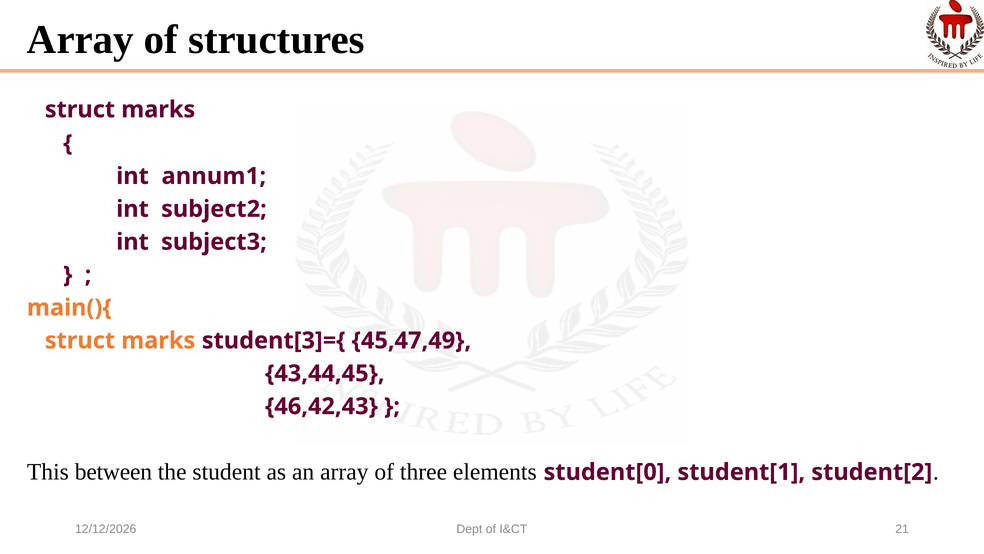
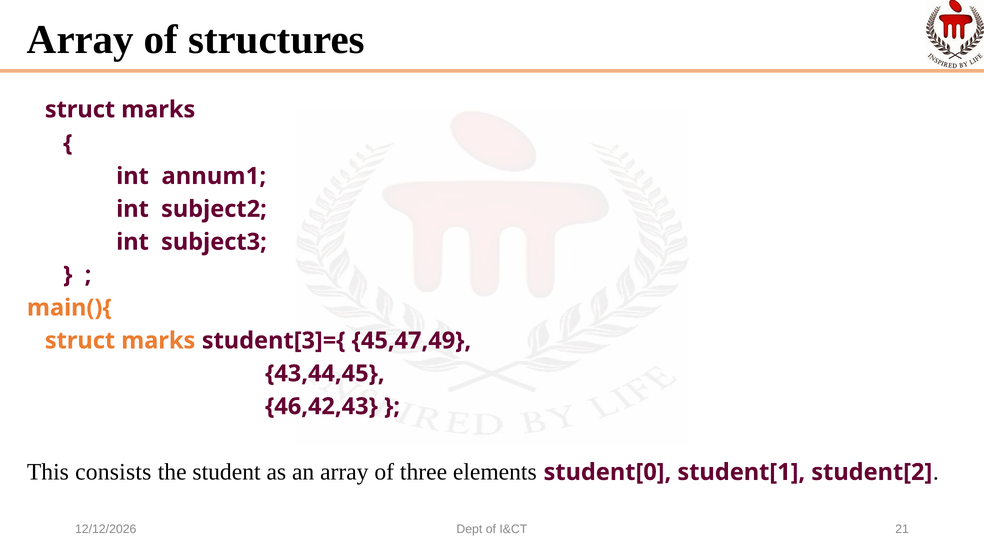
between: between -> consists
